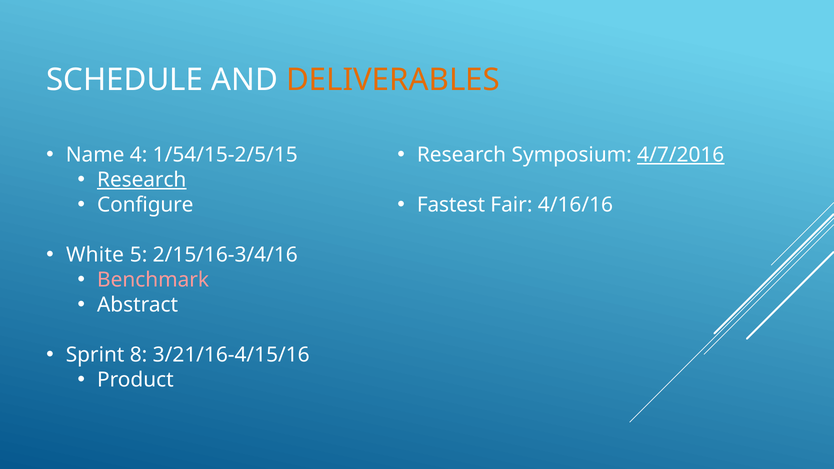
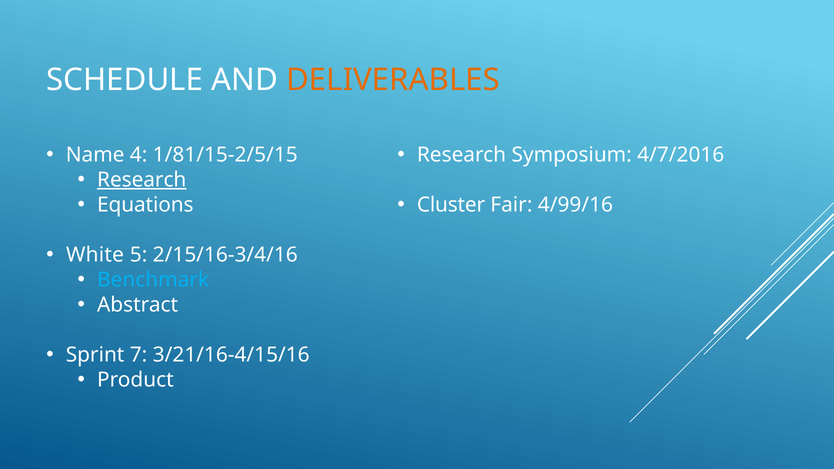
1/54/15-2/5/15: 1/54/15-2/5/15 -> 1/81/15-2/5/15
4/7/2016 underline: present -> none
Configure: Configure -> Equations
Fastest: Fastest -> Cluster
4/16/16: 4/16/16 -> 4/99/16
Benchmark colour: pink -> light blue
8: 8 -> 7
